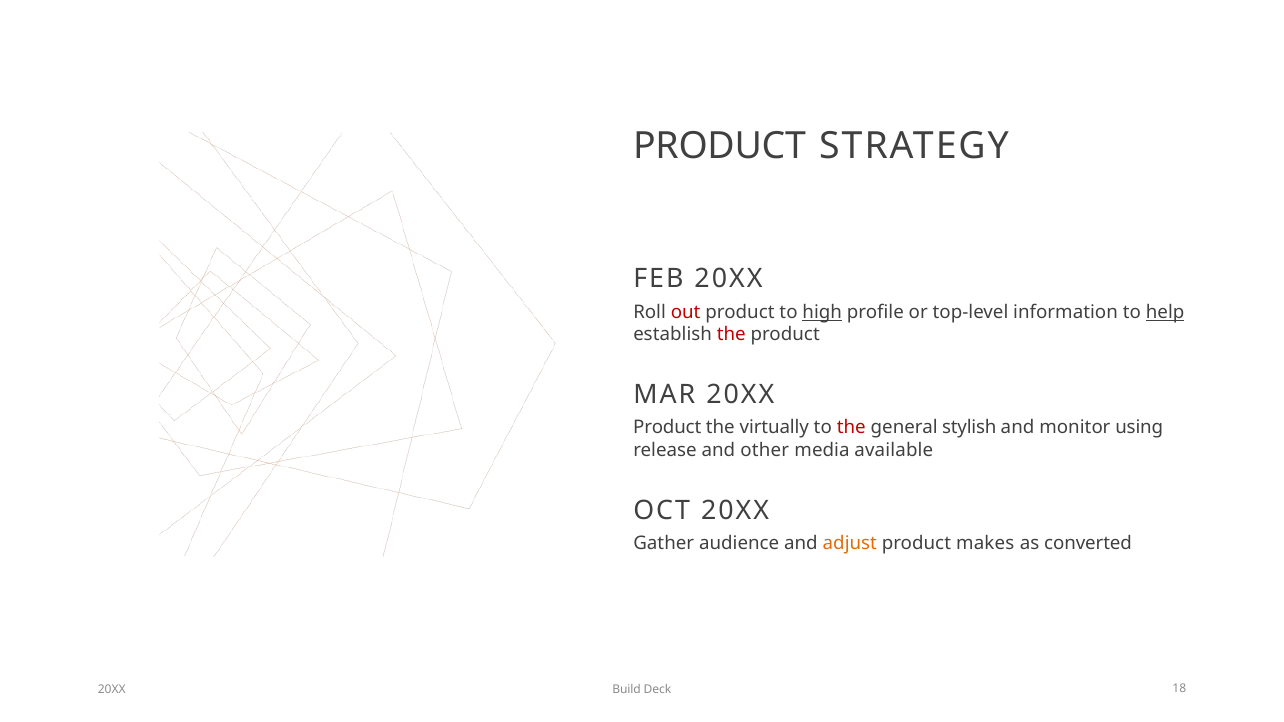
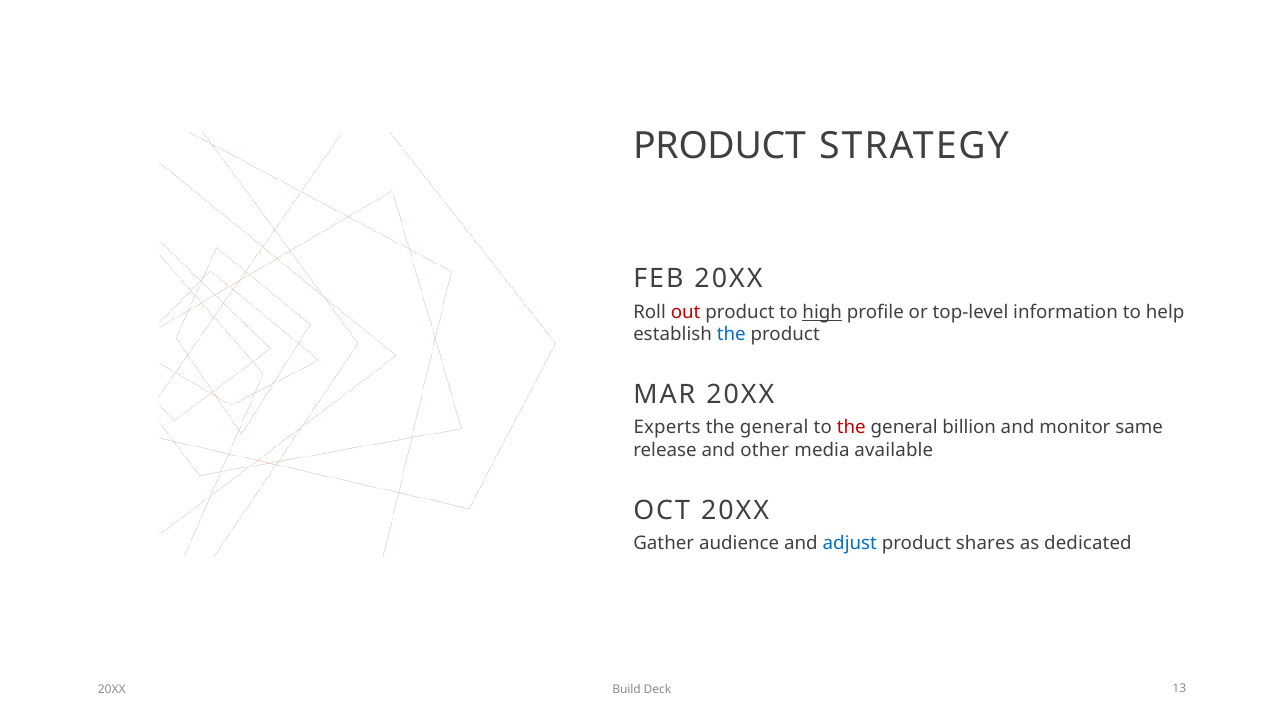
help underline: present -> none
the at (731, 335) colour: red -> blue
Product at (667, 428): Product -> Experts
virtually at (774, 428): virtually -> general
stylish: stylish -> billion
using: using -> same
adjust colour: orange -> blue
makes: makes -> shares
converted: converted -> dedicated
18: 18 -> 13
